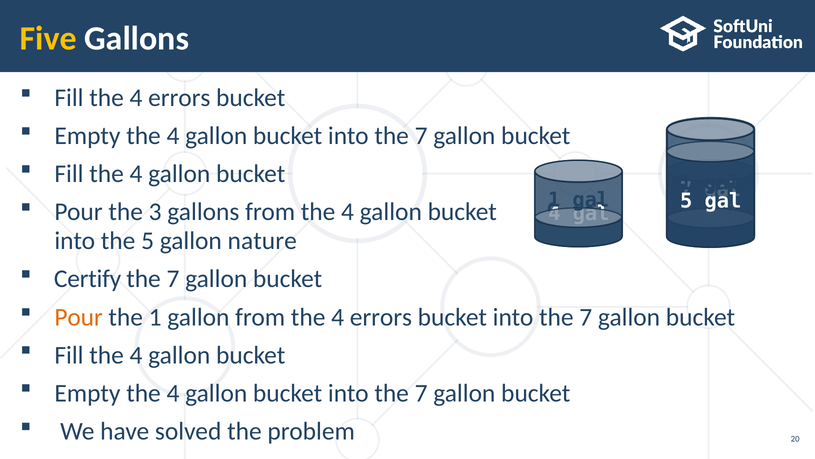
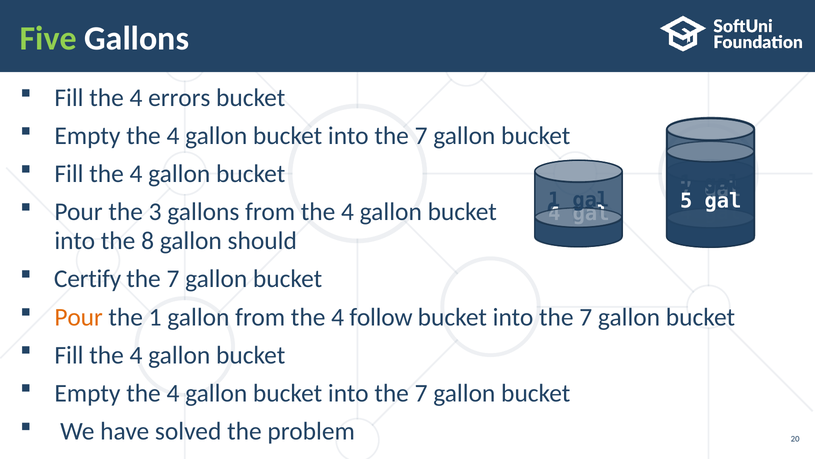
Five colour: yellow -> light green
the 5: 5 -> 8
nature: nature -> should
from the 4 errors: errors -> follow
